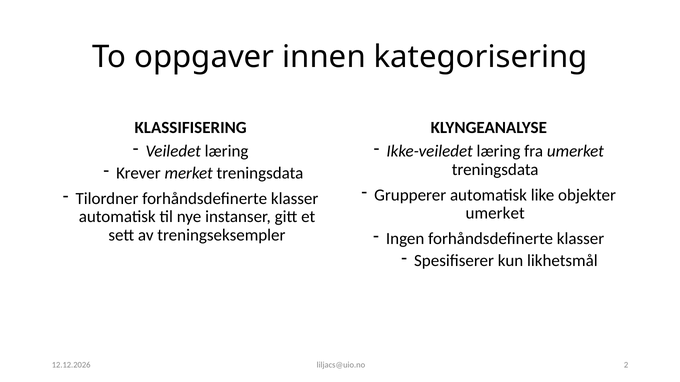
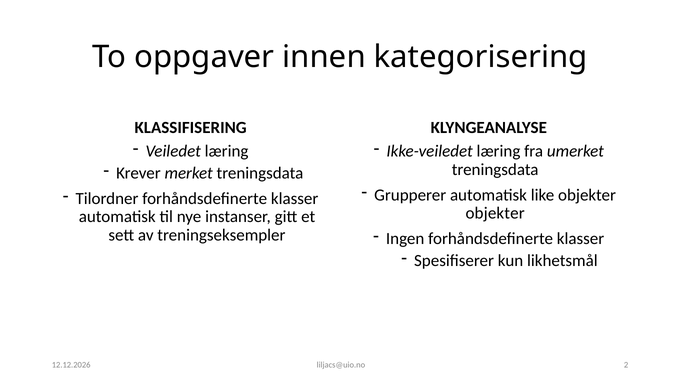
umerket at (495, 214): umerket -> objekter
